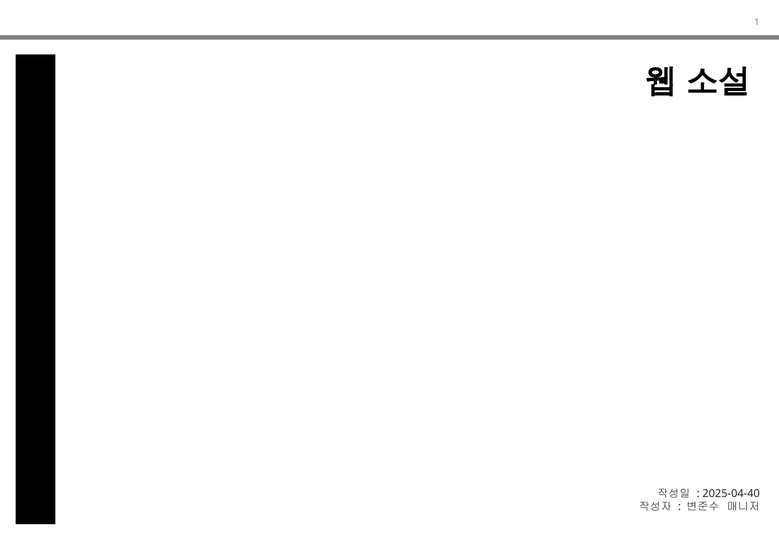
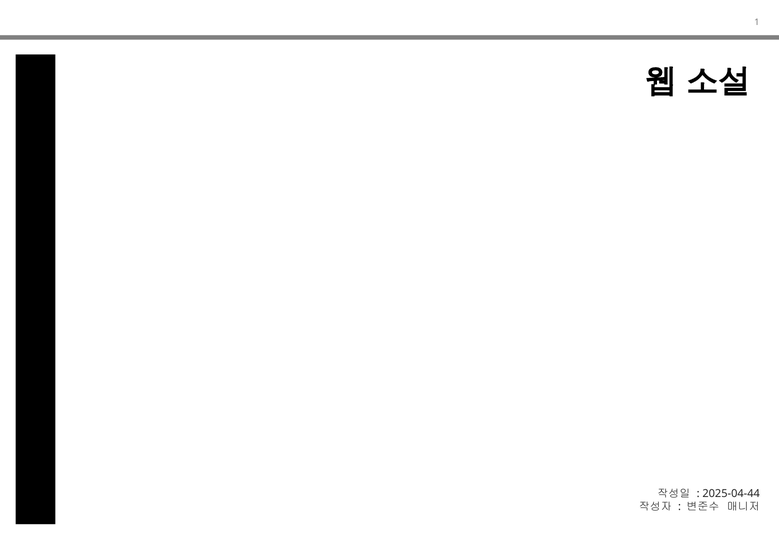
2025-04-40: 2025-04-40 -> 2025-04-44
